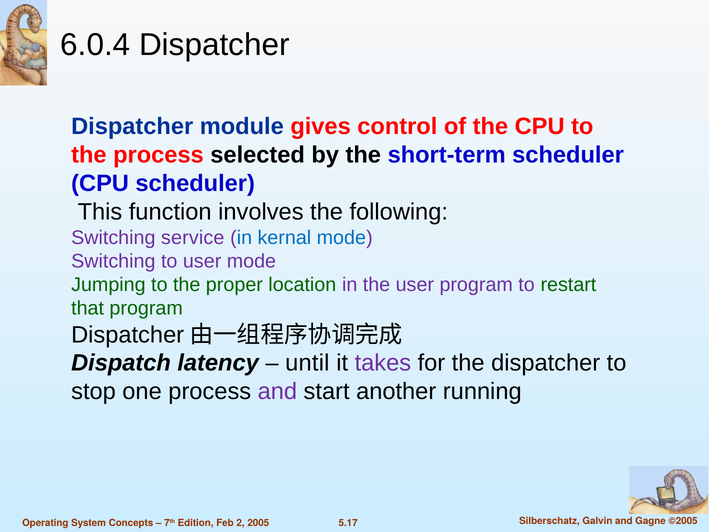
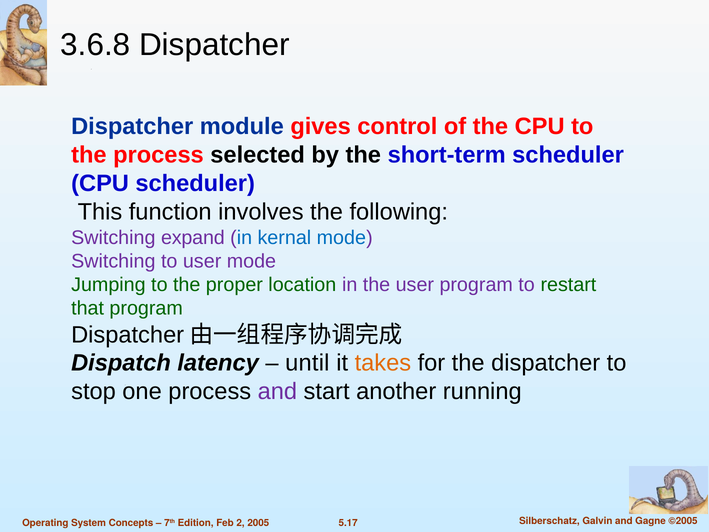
6.0.4: 6.0.4 -> 3.6.8
service: service -> expand
takes colour: purple -> orange
